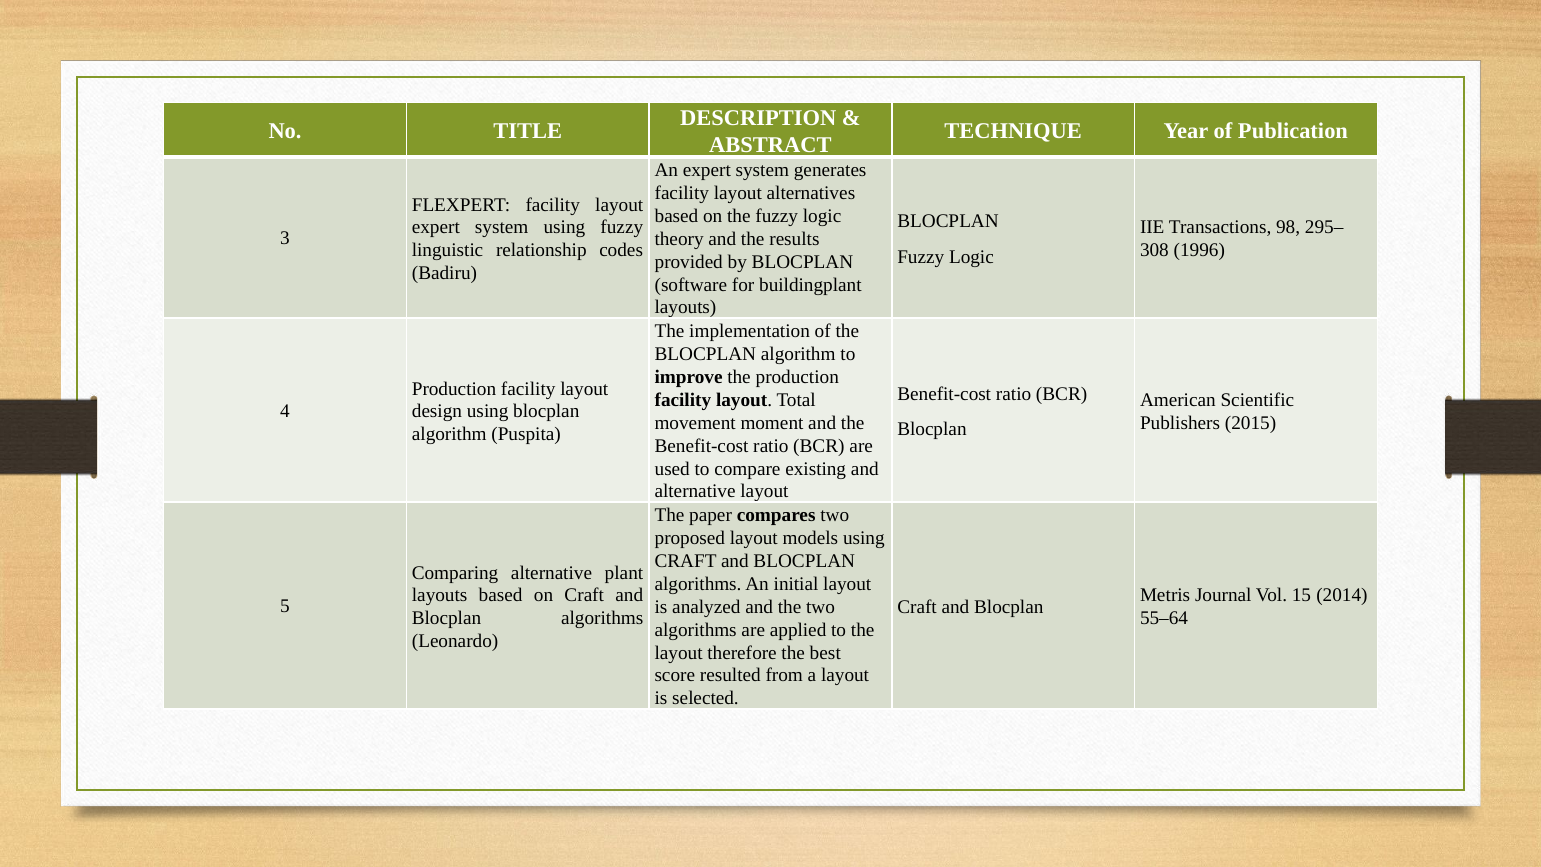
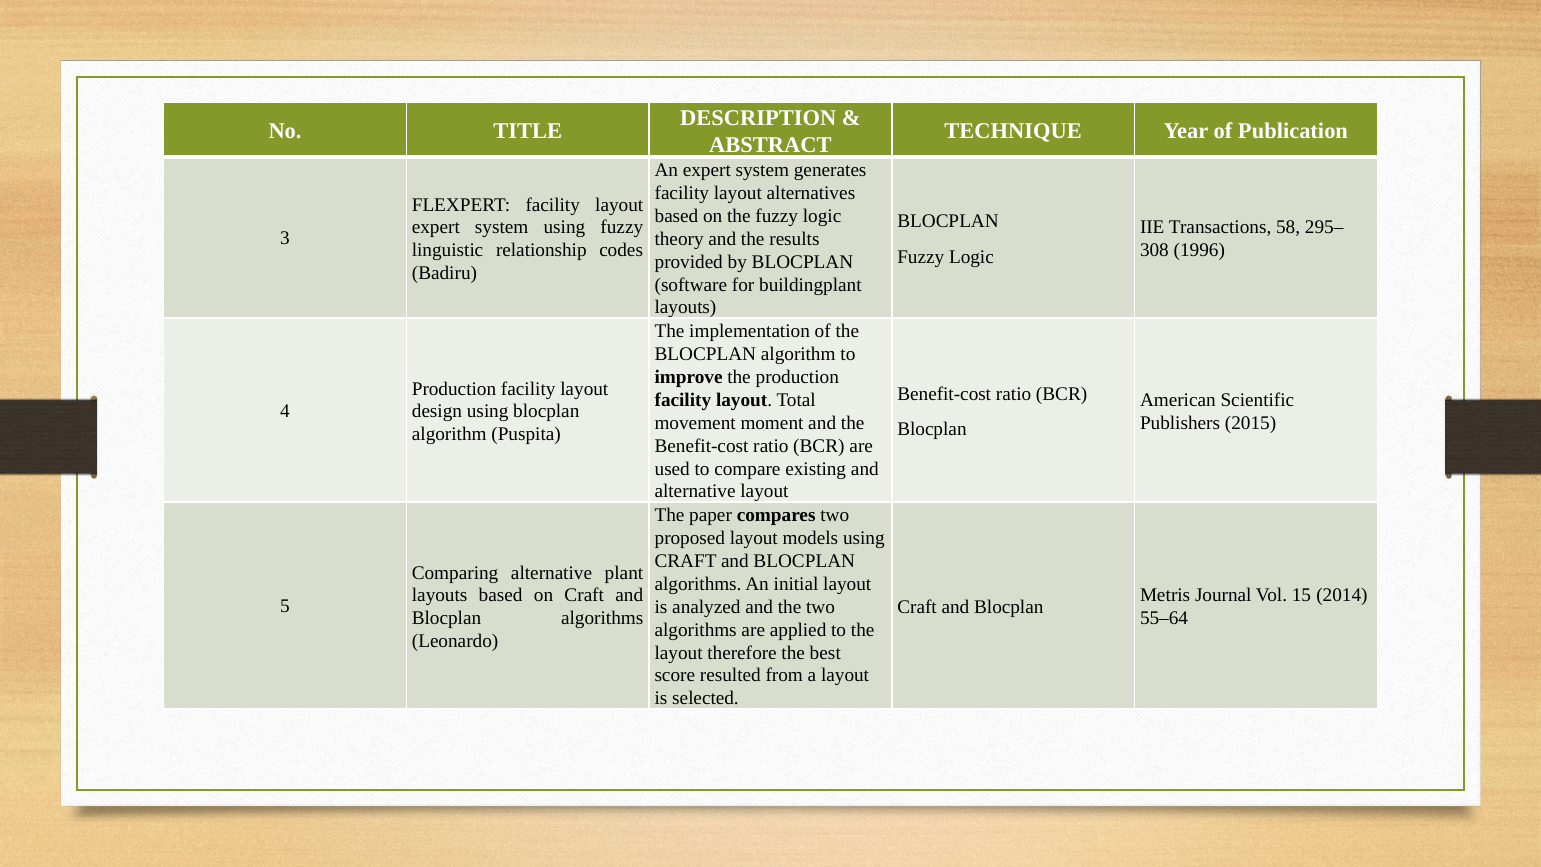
98: 98 -> 58
